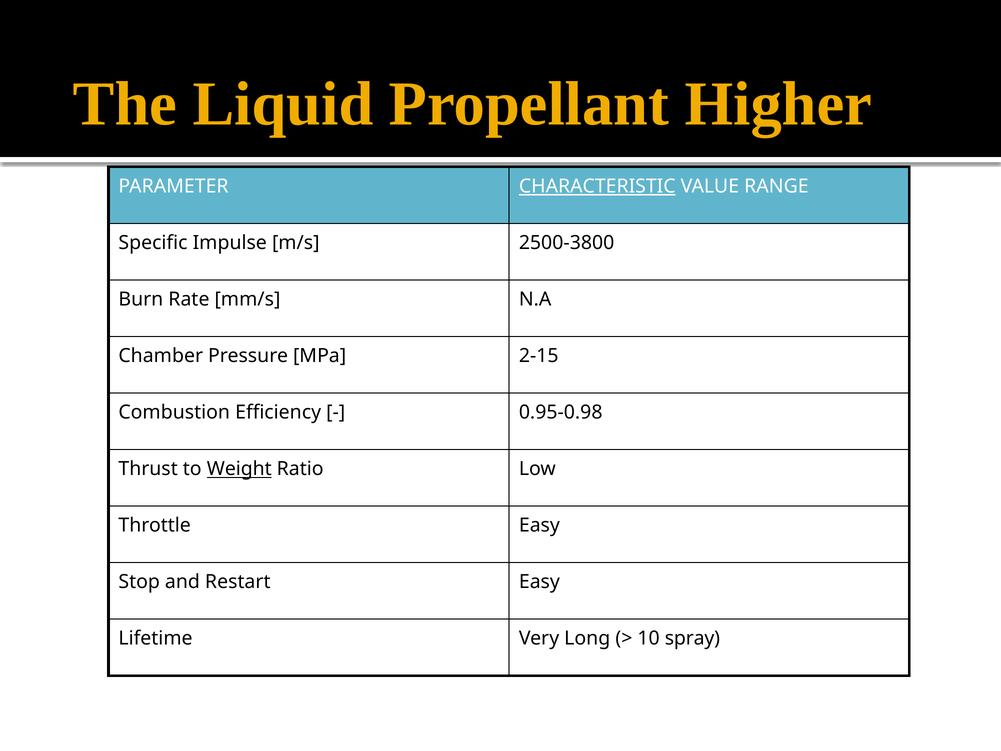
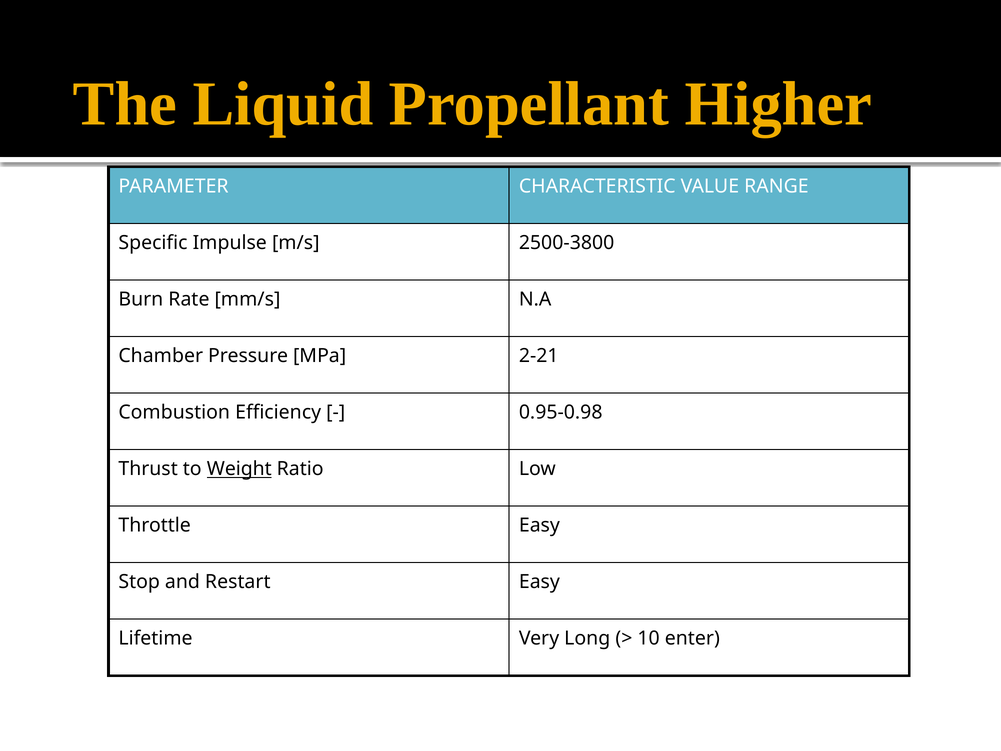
CHARACTERISTIC underline: present -> none
2-15: 2-15 -> 2-21
spray: spray -> enter
